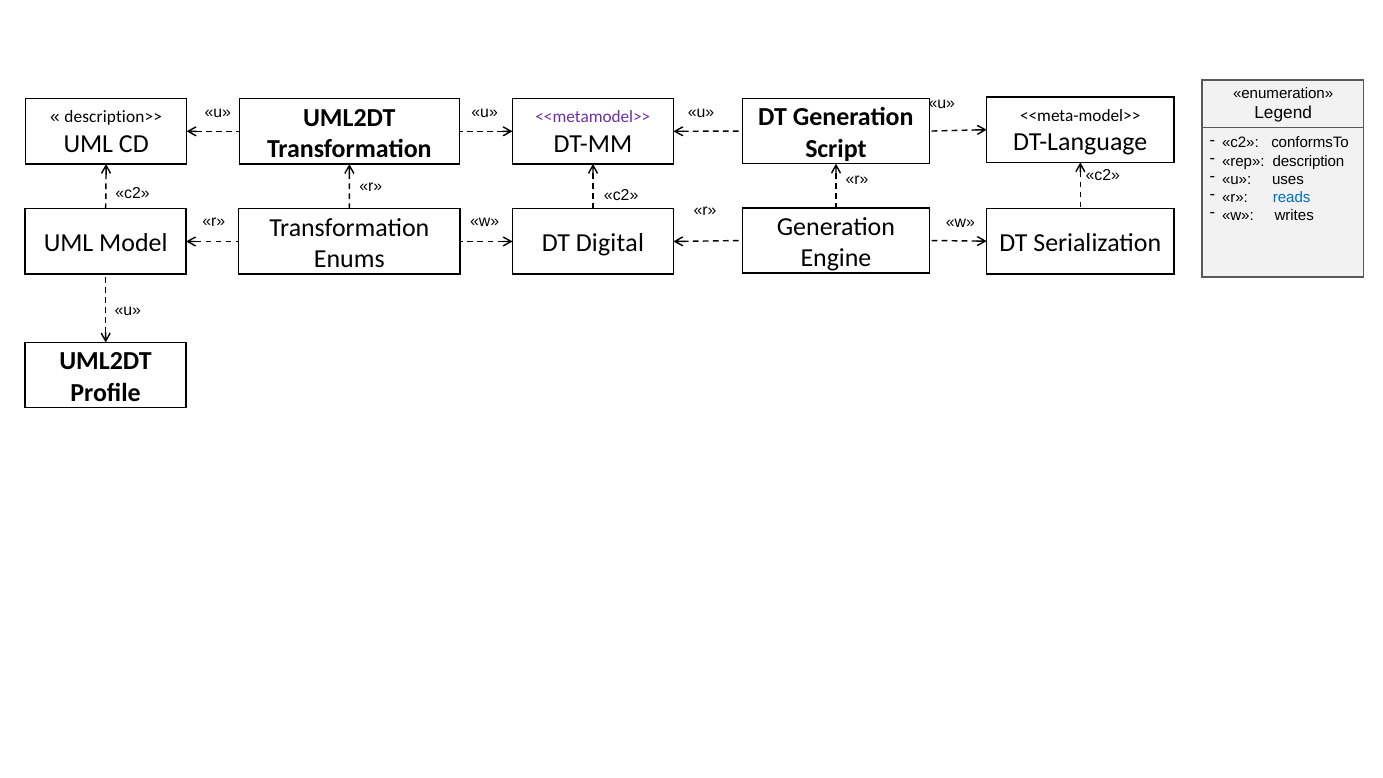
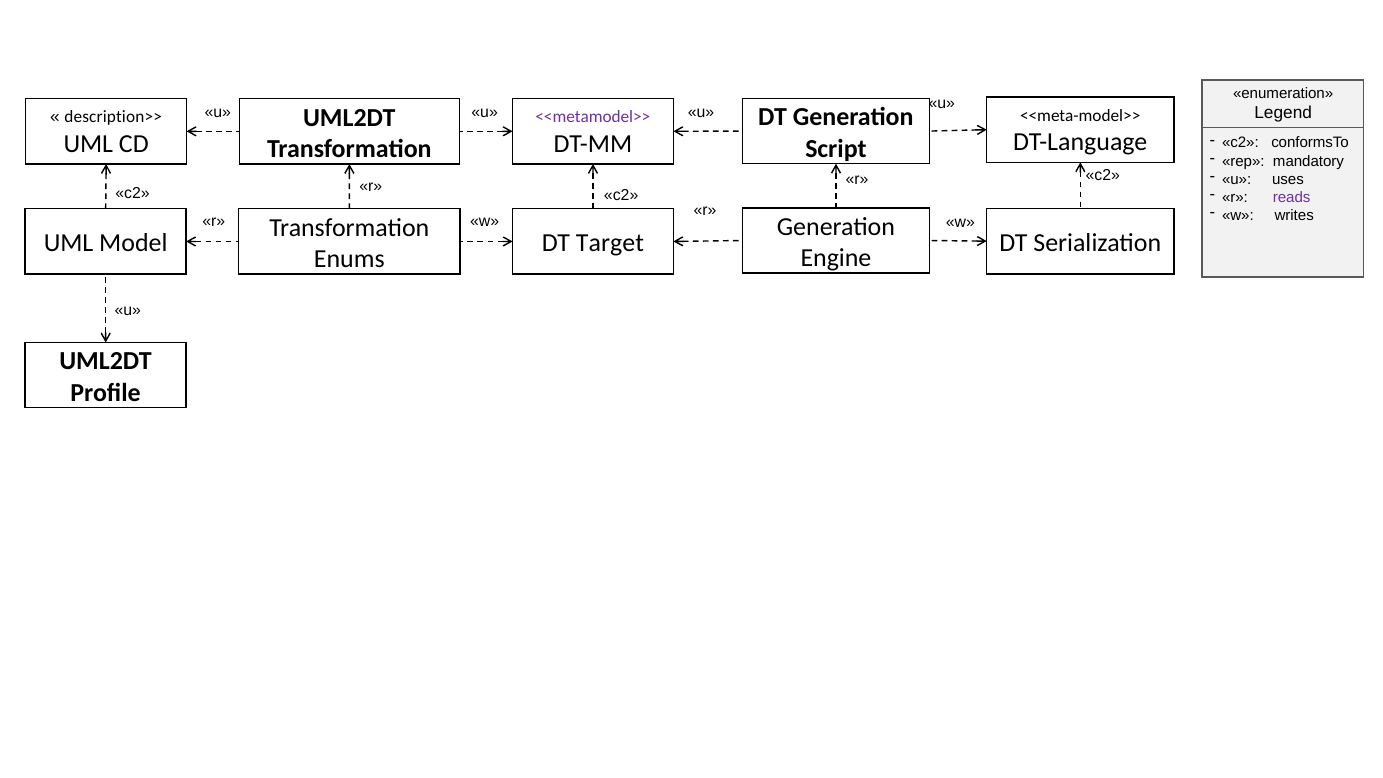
description: description -> mandatory
reads colour: blue -> purple
Digital: Digital -> Target
